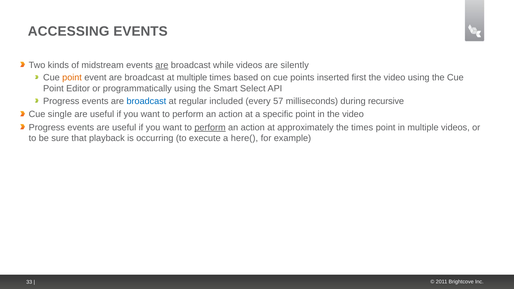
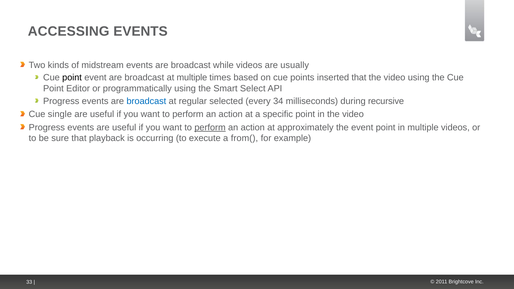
are at (162, 65) underline: present -> none
silently: silently -> usually
point at (72, 78) colour: orange -> black
inserted first: first -> that
included: included -> selected
57: 57 -> 34
the times: times -> event
here(: here( -> from(
